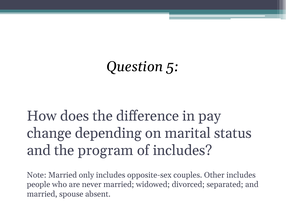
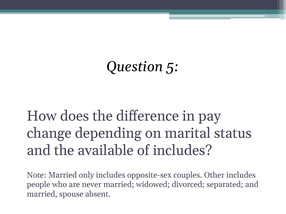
program: program -> available
